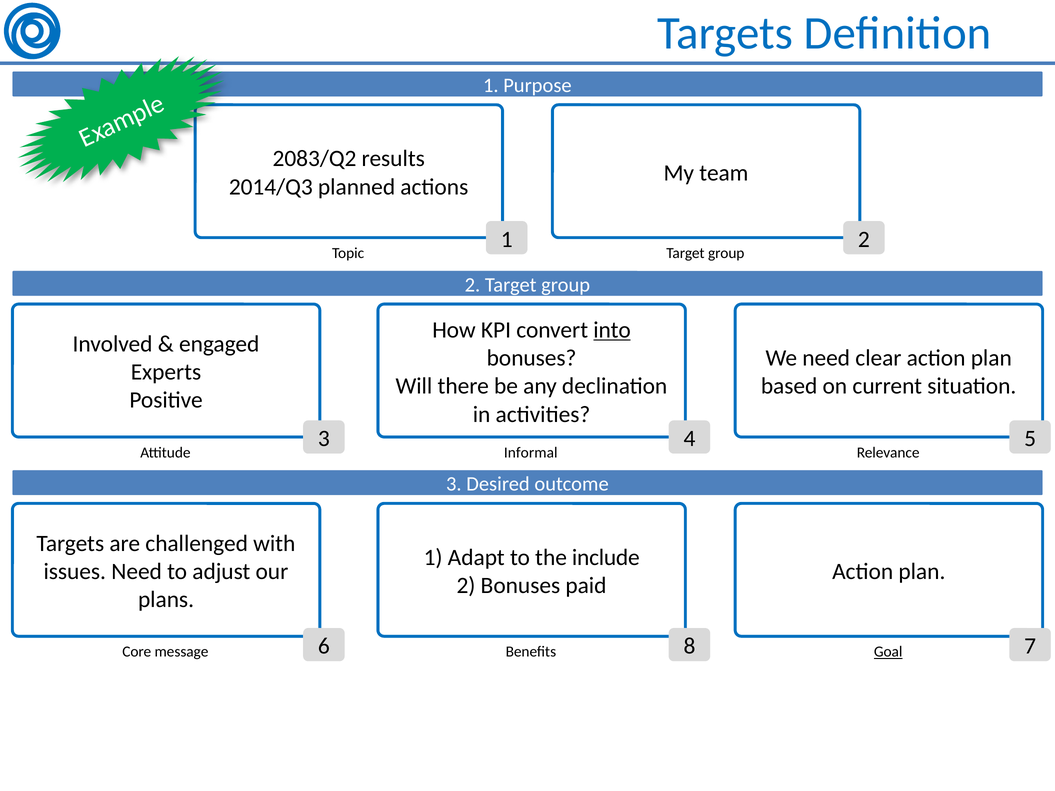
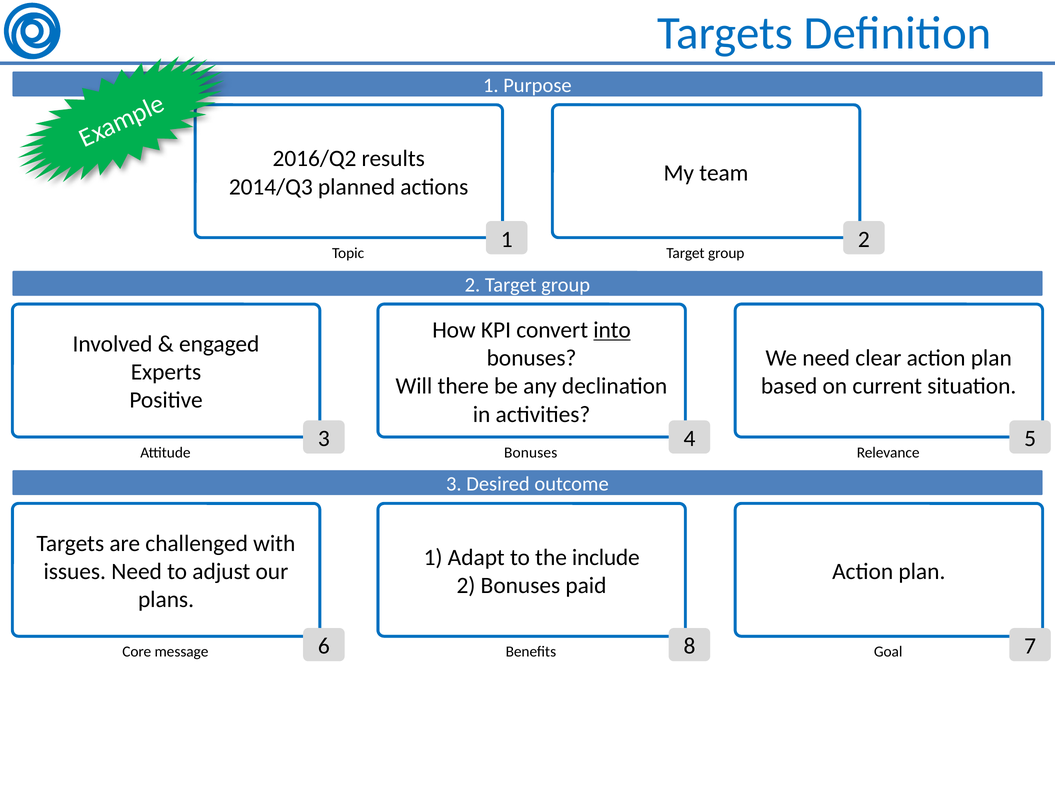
2083/Q2: 2083/Q2 -> 2016/Q2
Informal at (531, 453): Informal -> Bonuses
Goal underline: present -> none
